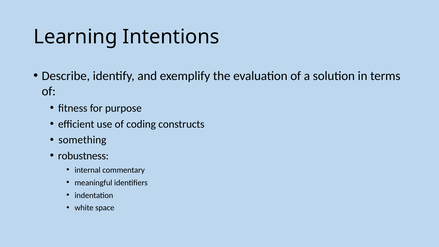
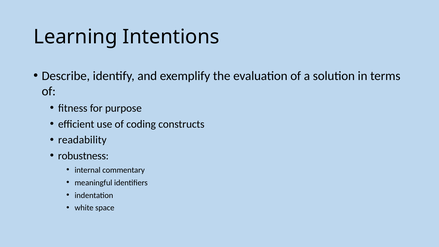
something: something -> readability
